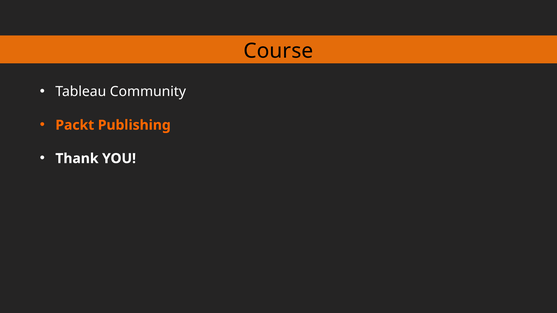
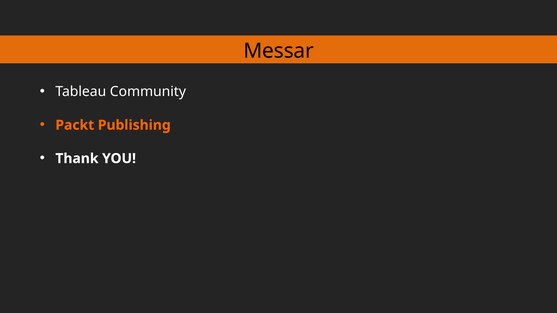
Course: Course -> Messar
